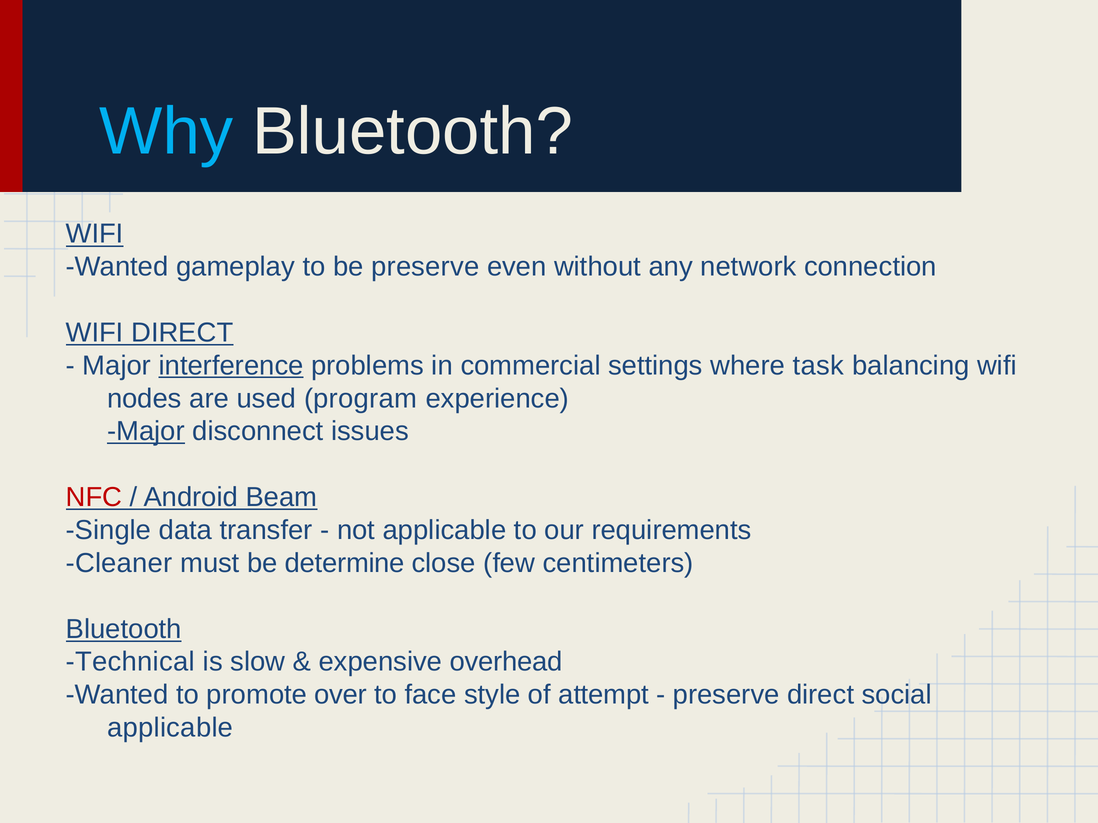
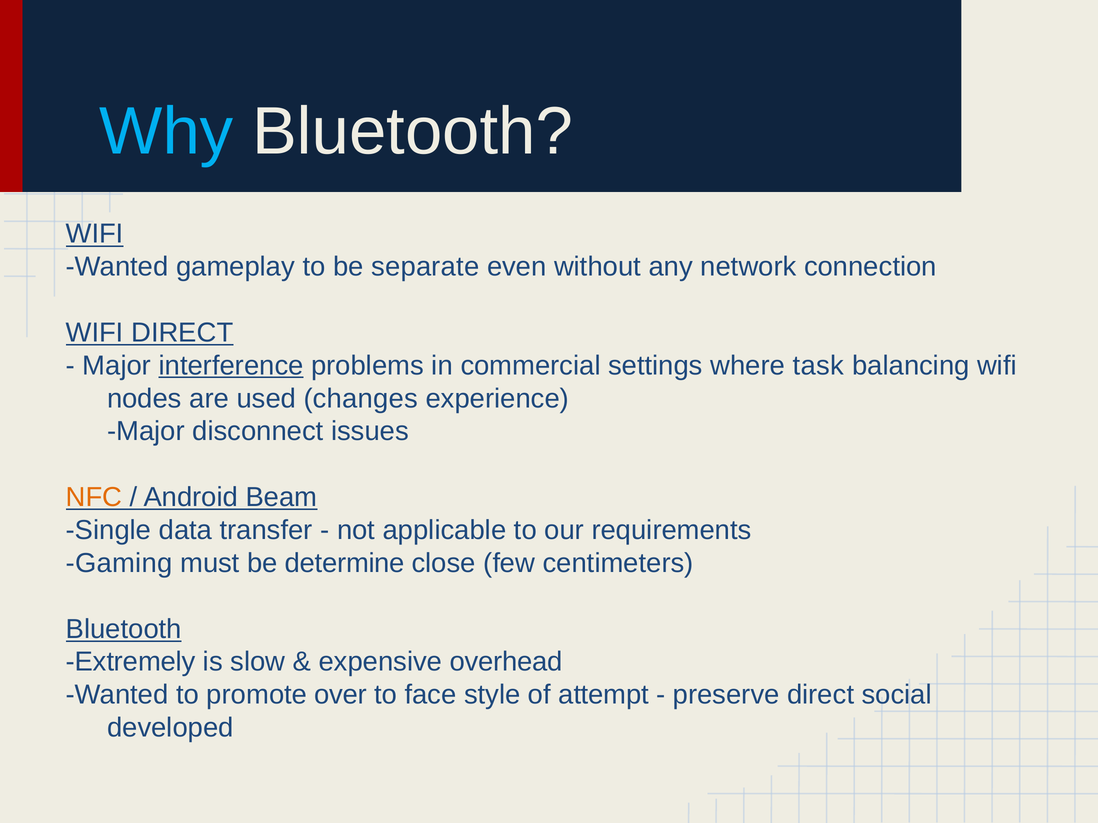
be preserve: preserve -> separate
program: program -> changes
Major at (146, 432) underline: present -> none
NFC colour: red -> orange
Cleaner: Cleaner -> Gaming
Technical: Technical -> Extremely
applicable at (170, 728): applicable -> developed
